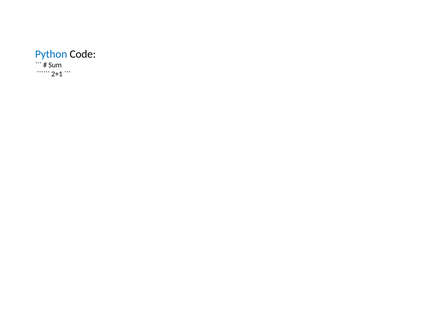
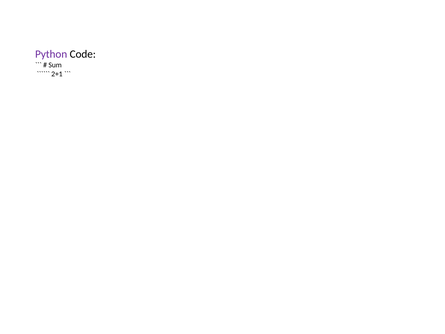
Python colour: blue -> purple
